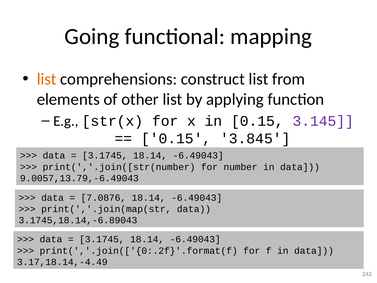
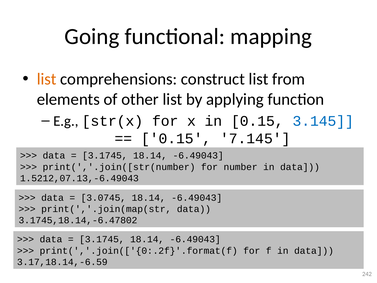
3.145 colour: purple -> blue
3.845: 3.845 -> 7.145
9.0057,13.79,-6.49043: 9.0057,13.79,-6.49043 -> 1.5212,07.13,-6.49043
7.0876: 7.0876 -> 3.0745
3.1745,18.14,-6.89043: 3.1745,18.14,-6.89043 -> 3.1745,18.14,-6.47802
3.17,18.14,-4.49: 3.17,18.14,-4.49 -> 3.17,18.14,-6.59
